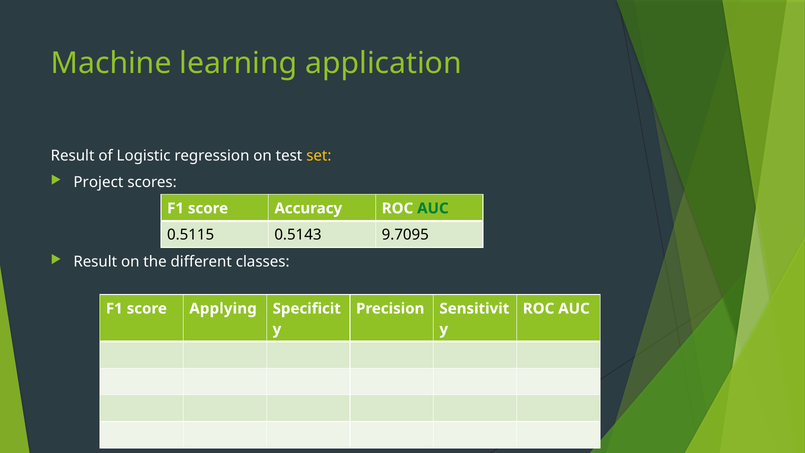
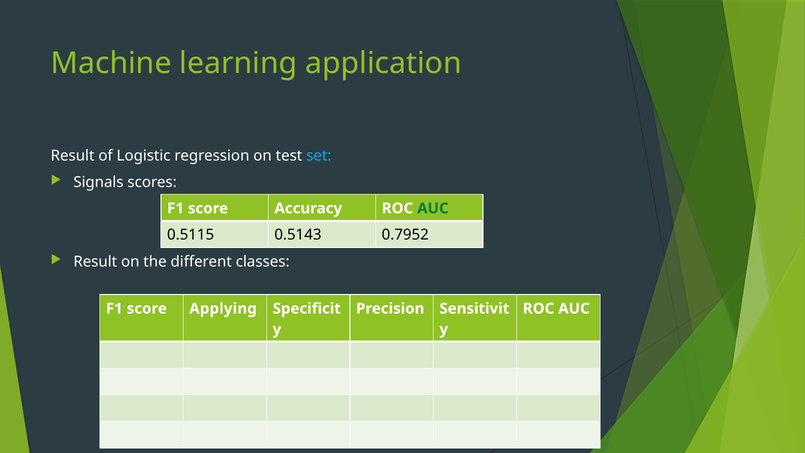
set colour: yellow -> light blue
Project: Project -> Signals
9.7095: 9.7095 -> 0.7952
